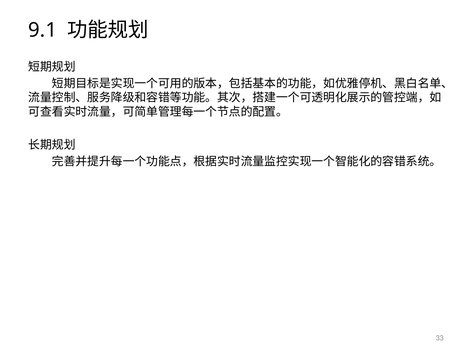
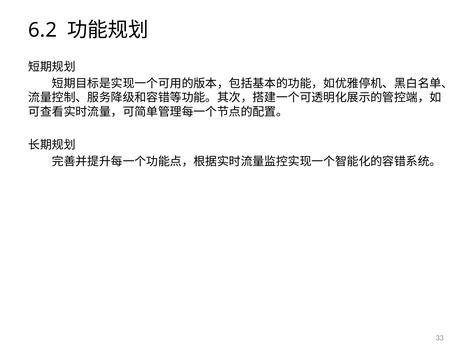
9.1: 9.1 -> 6.2
